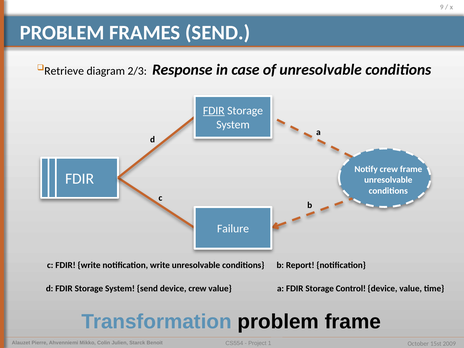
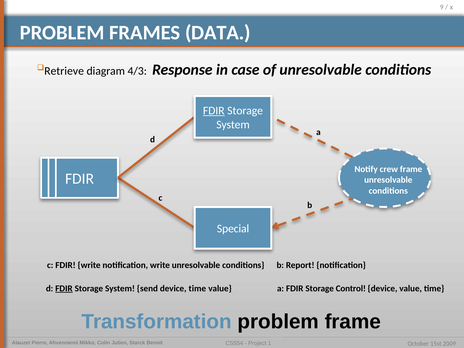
FRAMES SEND: SEND -> DATA
2/3: 2/3 -> 4/3
Failure: Failure -> Special
FDIR at (64, 288) underline: none -> present
device crew: crew -> time
